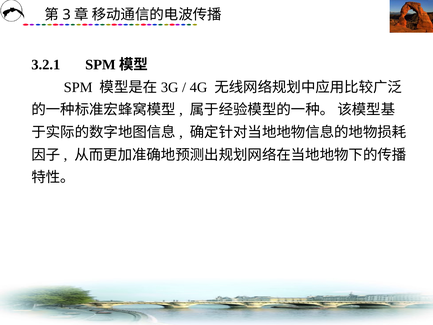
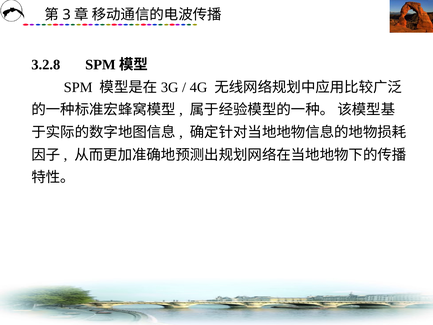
3.2.1: 3.2.1 -> 3.2.8
